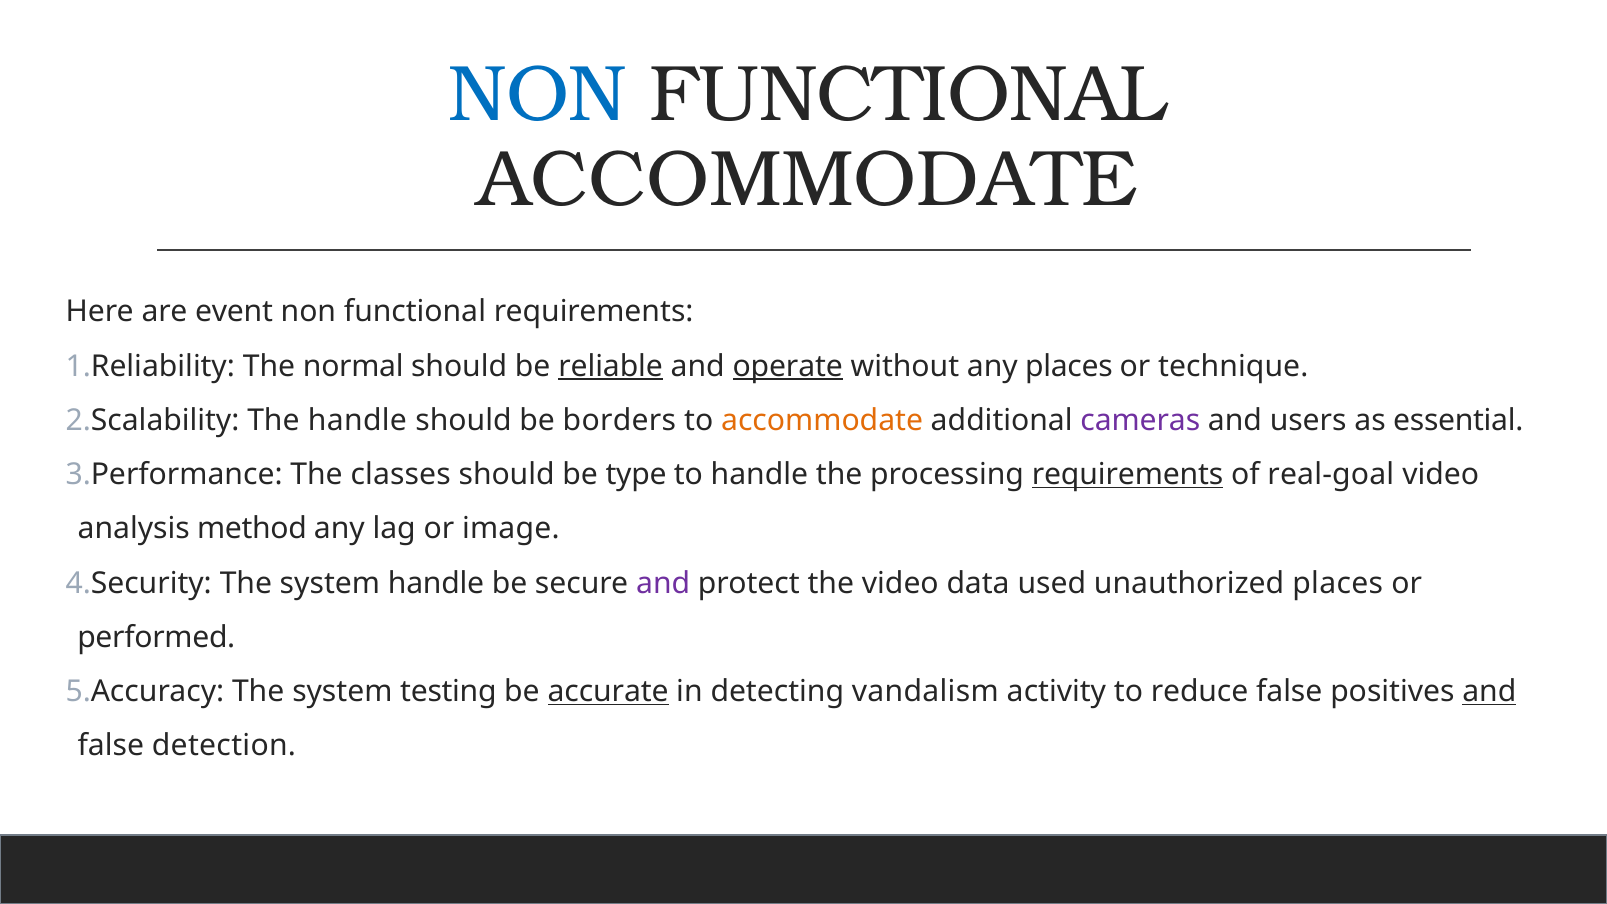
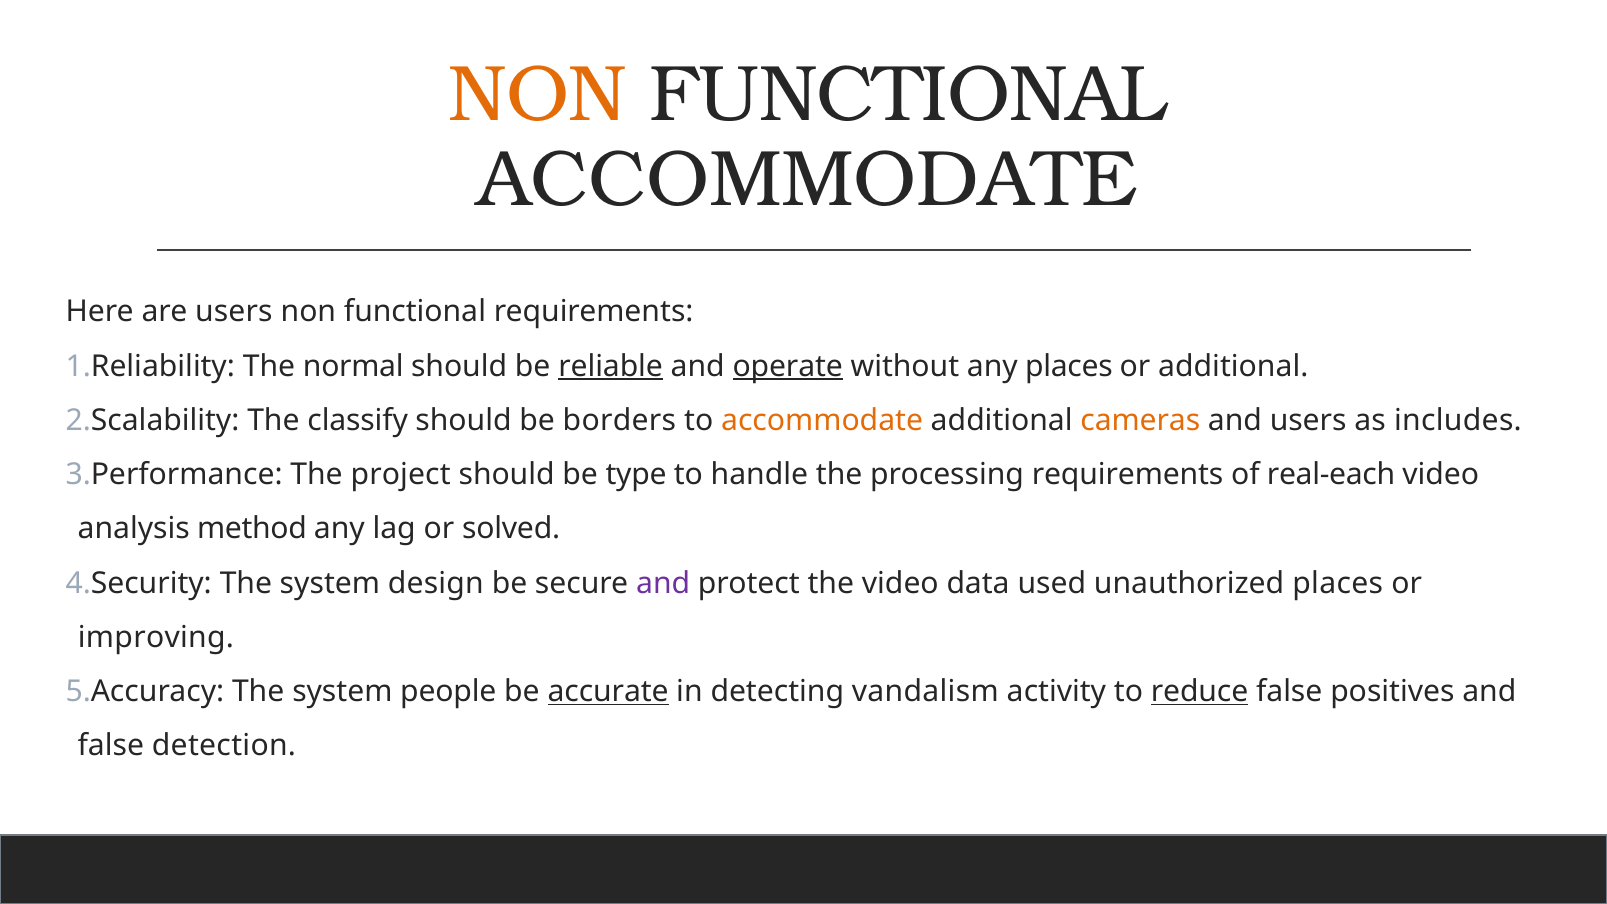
NON at (538, 95) colour: blue -> orange
are event: event -> users
or technique: technique -> additional
The handle: handle -> classify
cameras colour: purple -> orange
essential: essential -> includes
classes: classes -> project
requirements at (1128, 475) underline: present -> none
real-goal: real-goal -> real-each
image: image -> solved
system handle: handle -> design
performed: performed -> improving
testing: testing -> people
reduce underline: none -> present
and at (1489, 692) underline: present -> none
